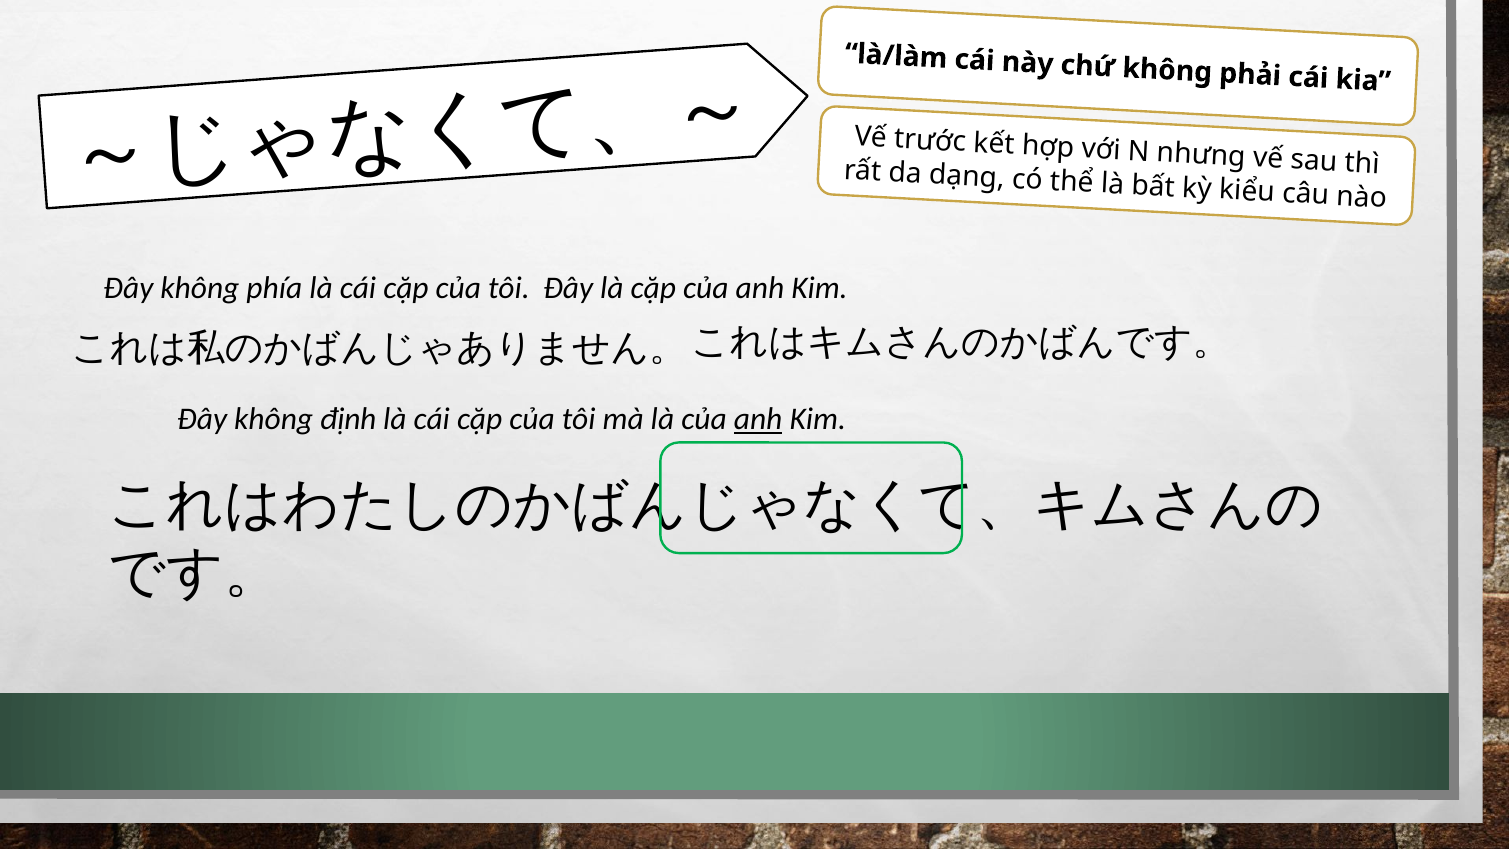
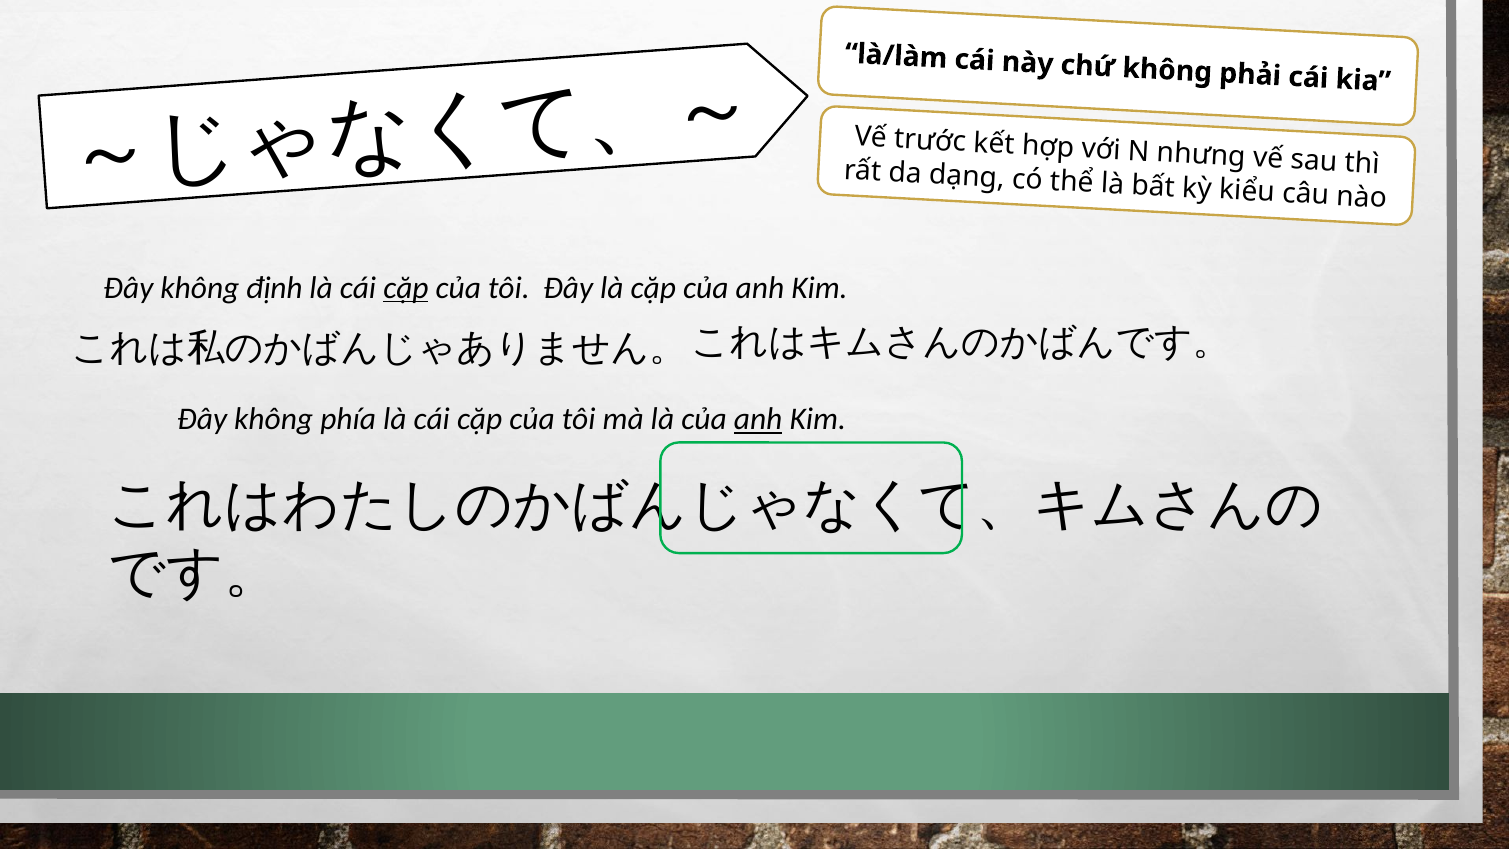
phía: phía -> định
cặp at (406, 288) underline: none -> present
định: định -> phía
